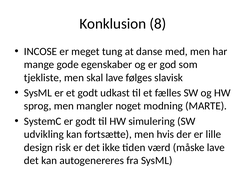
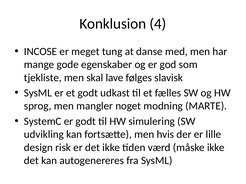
8: 8 -> 4
måske lave: lave -> ikke
